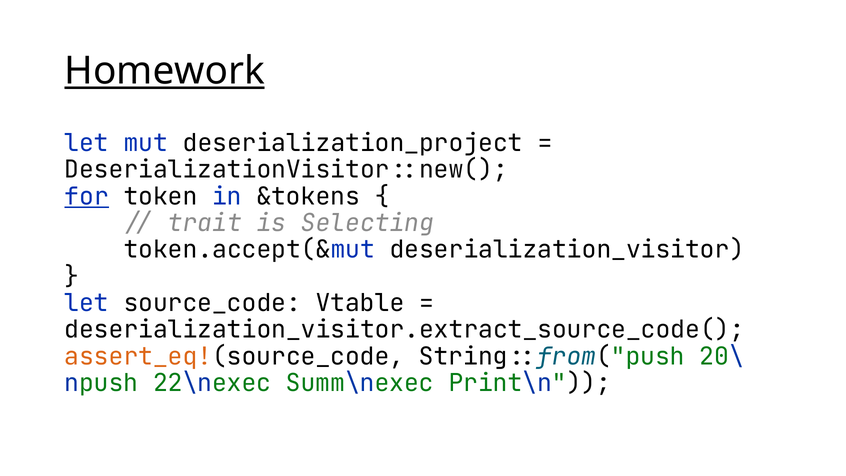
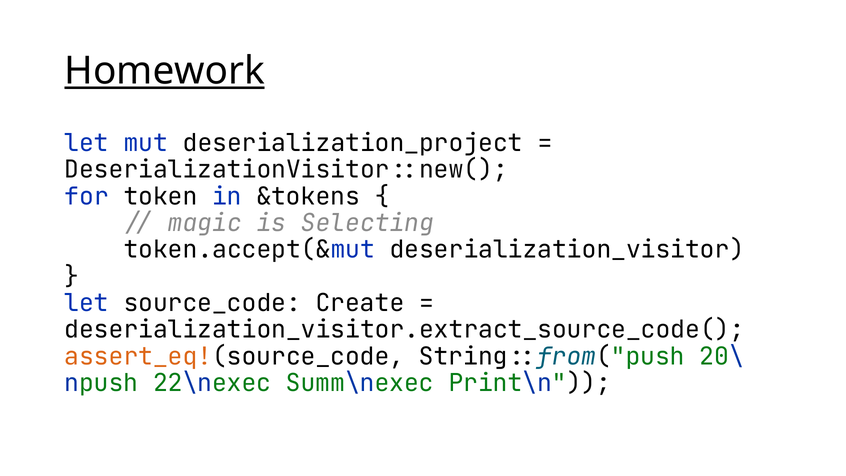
for underline: present -> none
trait: trait -> magic
Vtable: Vtable -> Create
